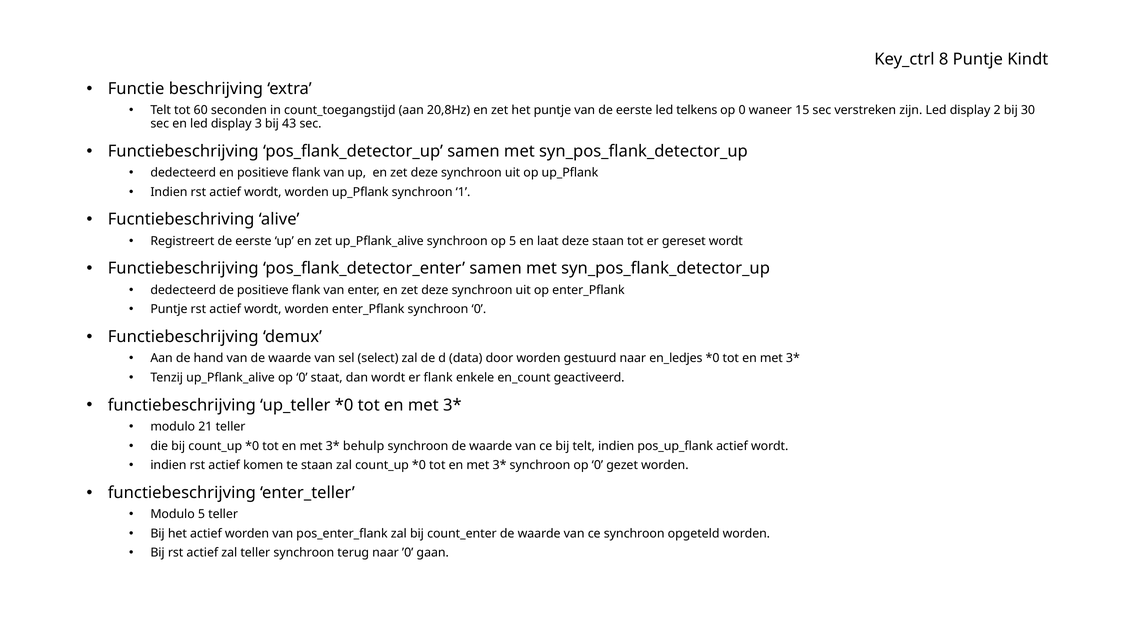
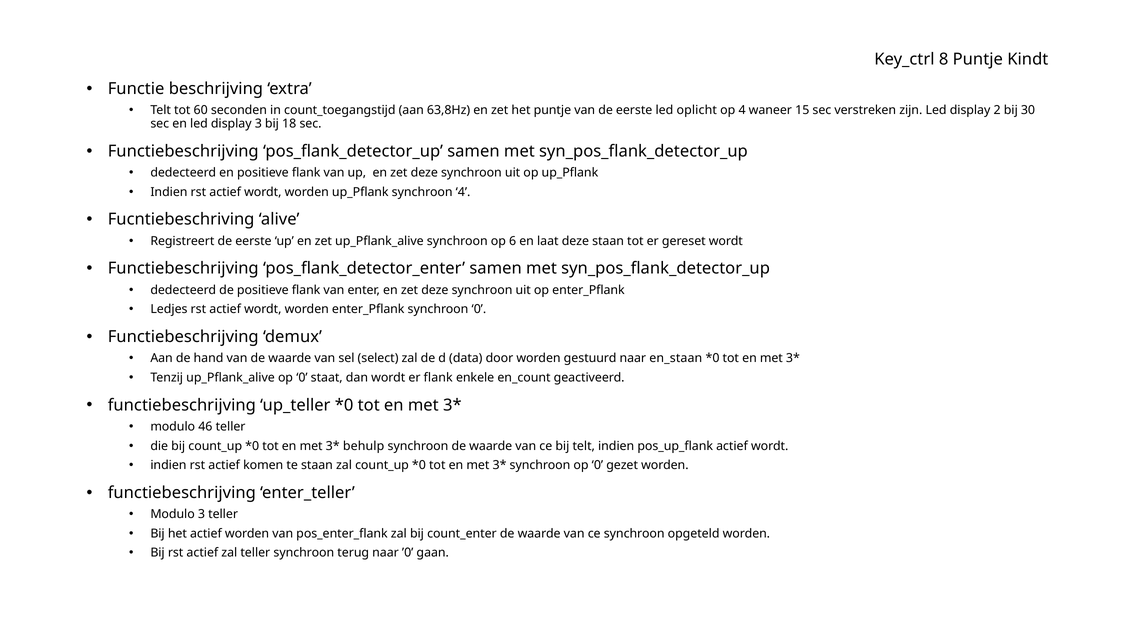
20,8Hz: 20,8Hz -> 63,8Hz
telkens: telkens -> oplicht
0 at (742, 110): 0 -> 4
43: 43 -> 18
synchroon 1: 1 -> 4
op 5: 5 -> 6
Puntje at (169, 310): Puntje -> Ledjes
en_ledjes: en_ledjes -> en_staan
21: 21 -> 46
Modulo 5: 5 -> 3
